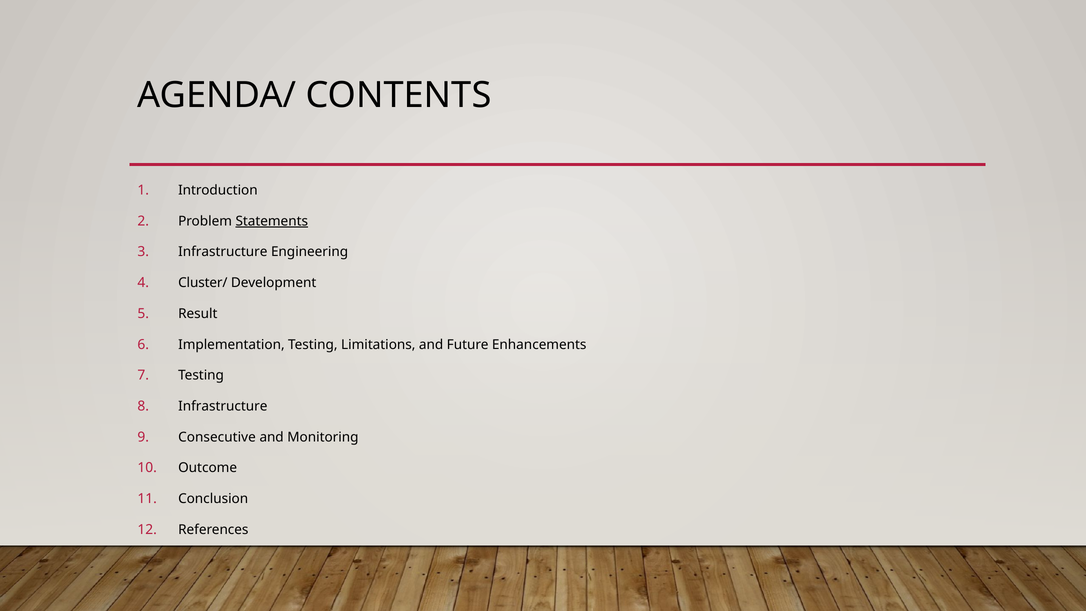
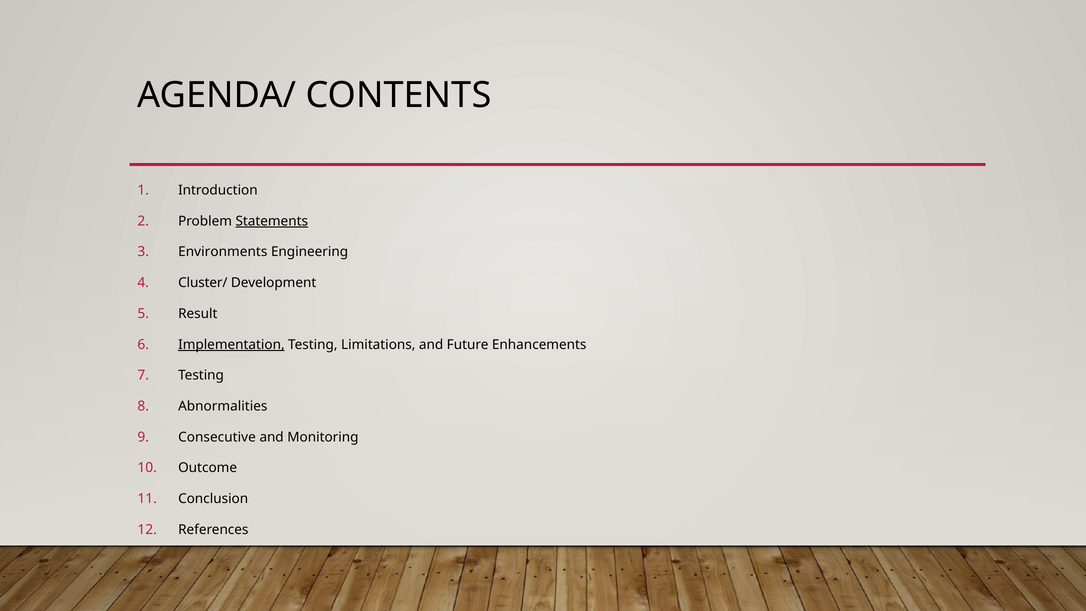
Infrastructure at (223, 252): Infrastructure -> Environments
Implementation underline: none -> present
Infrastructure at (223, 406): Infrastructure -> Abnormalities
